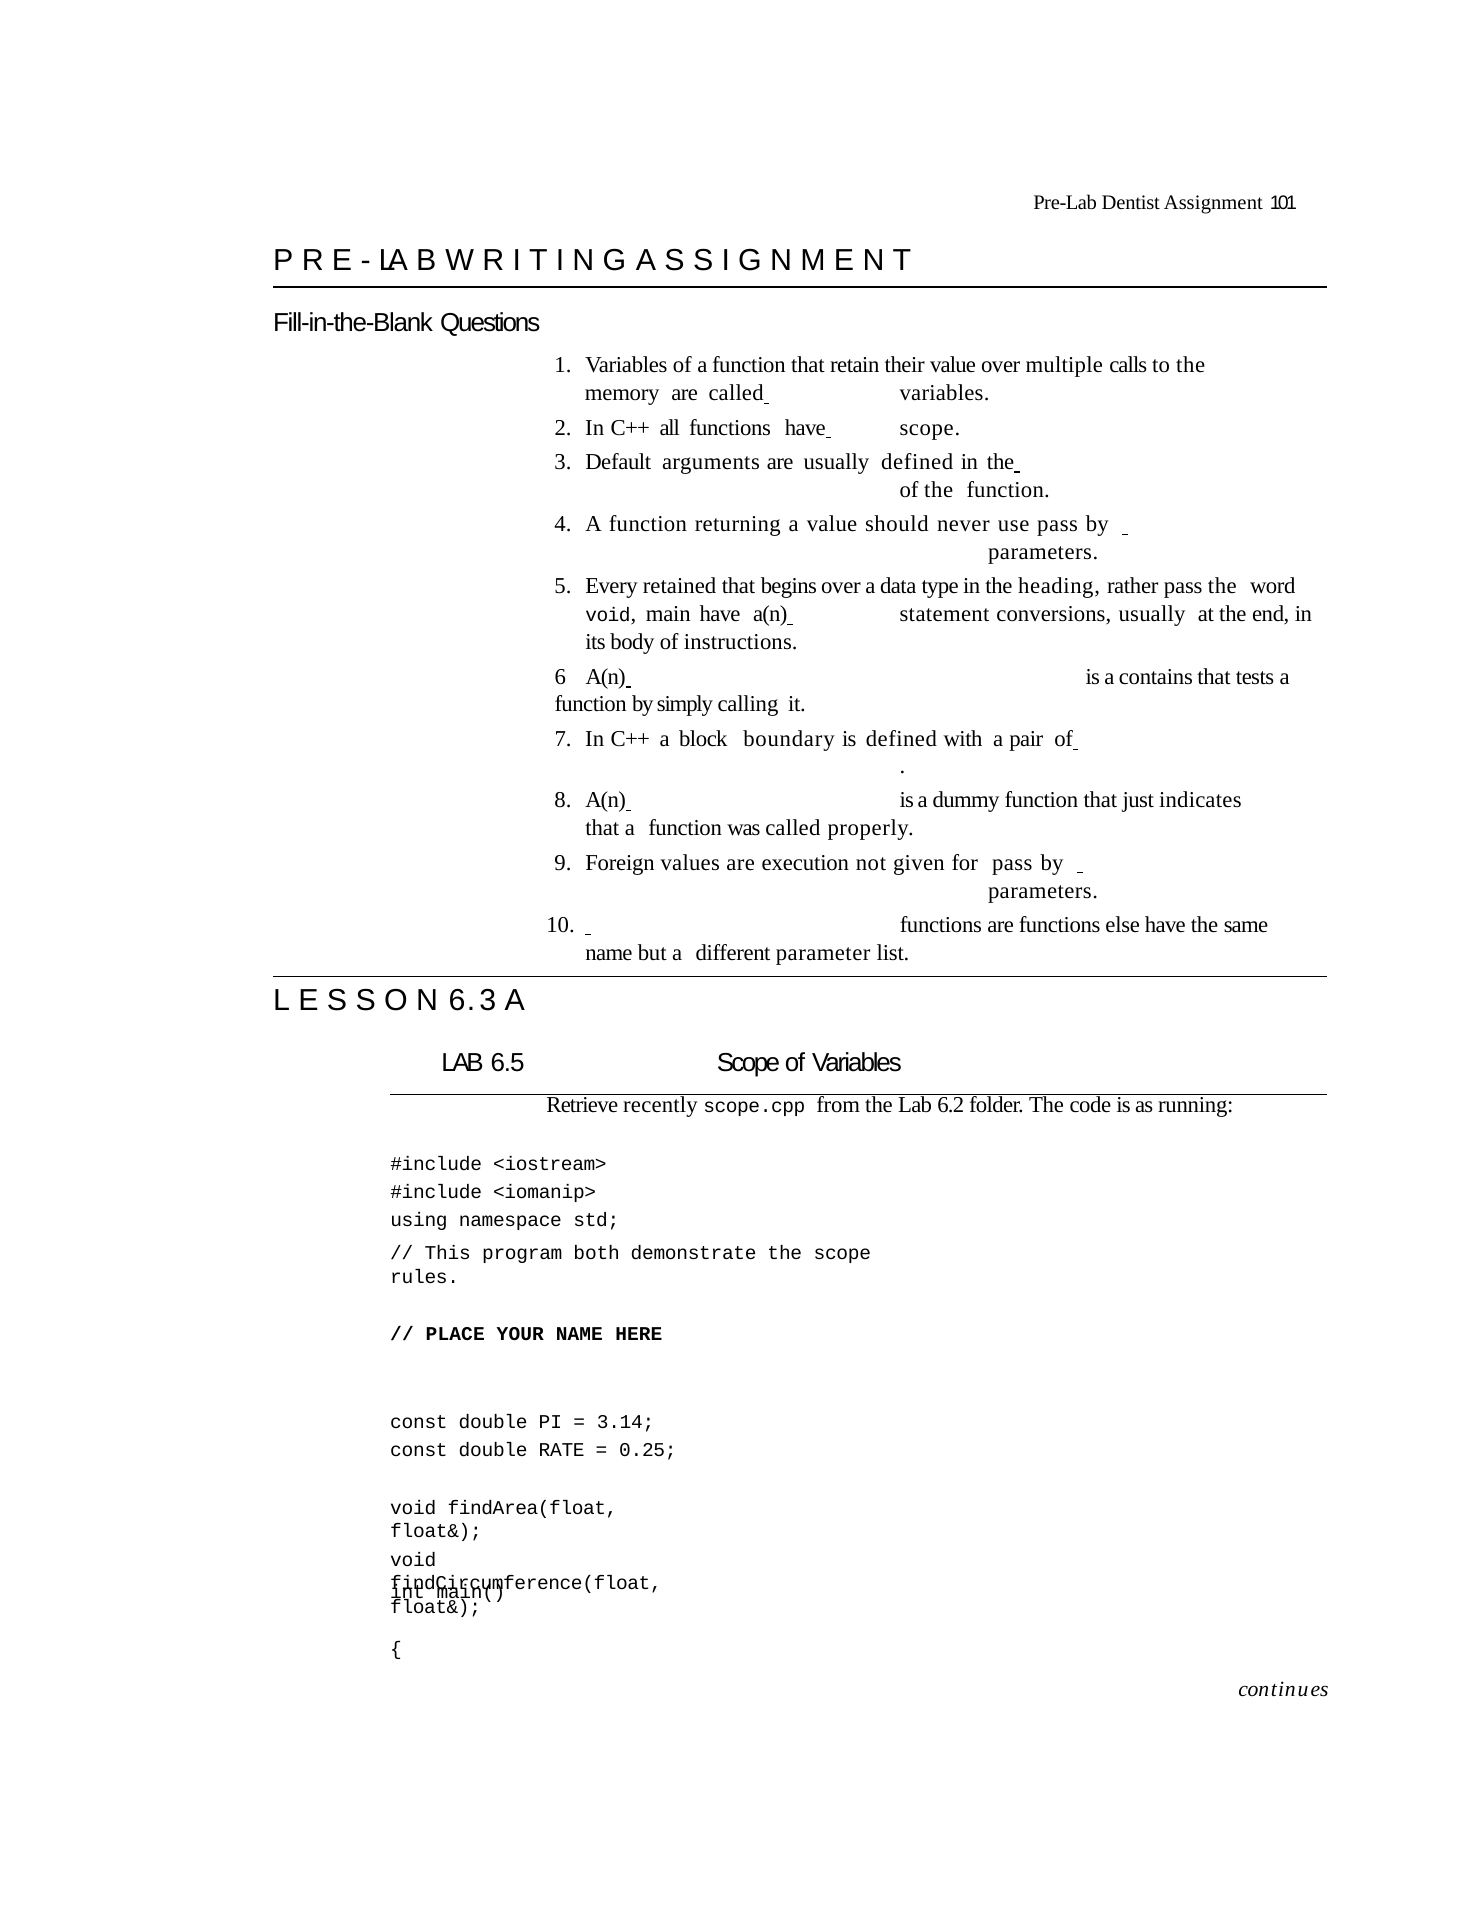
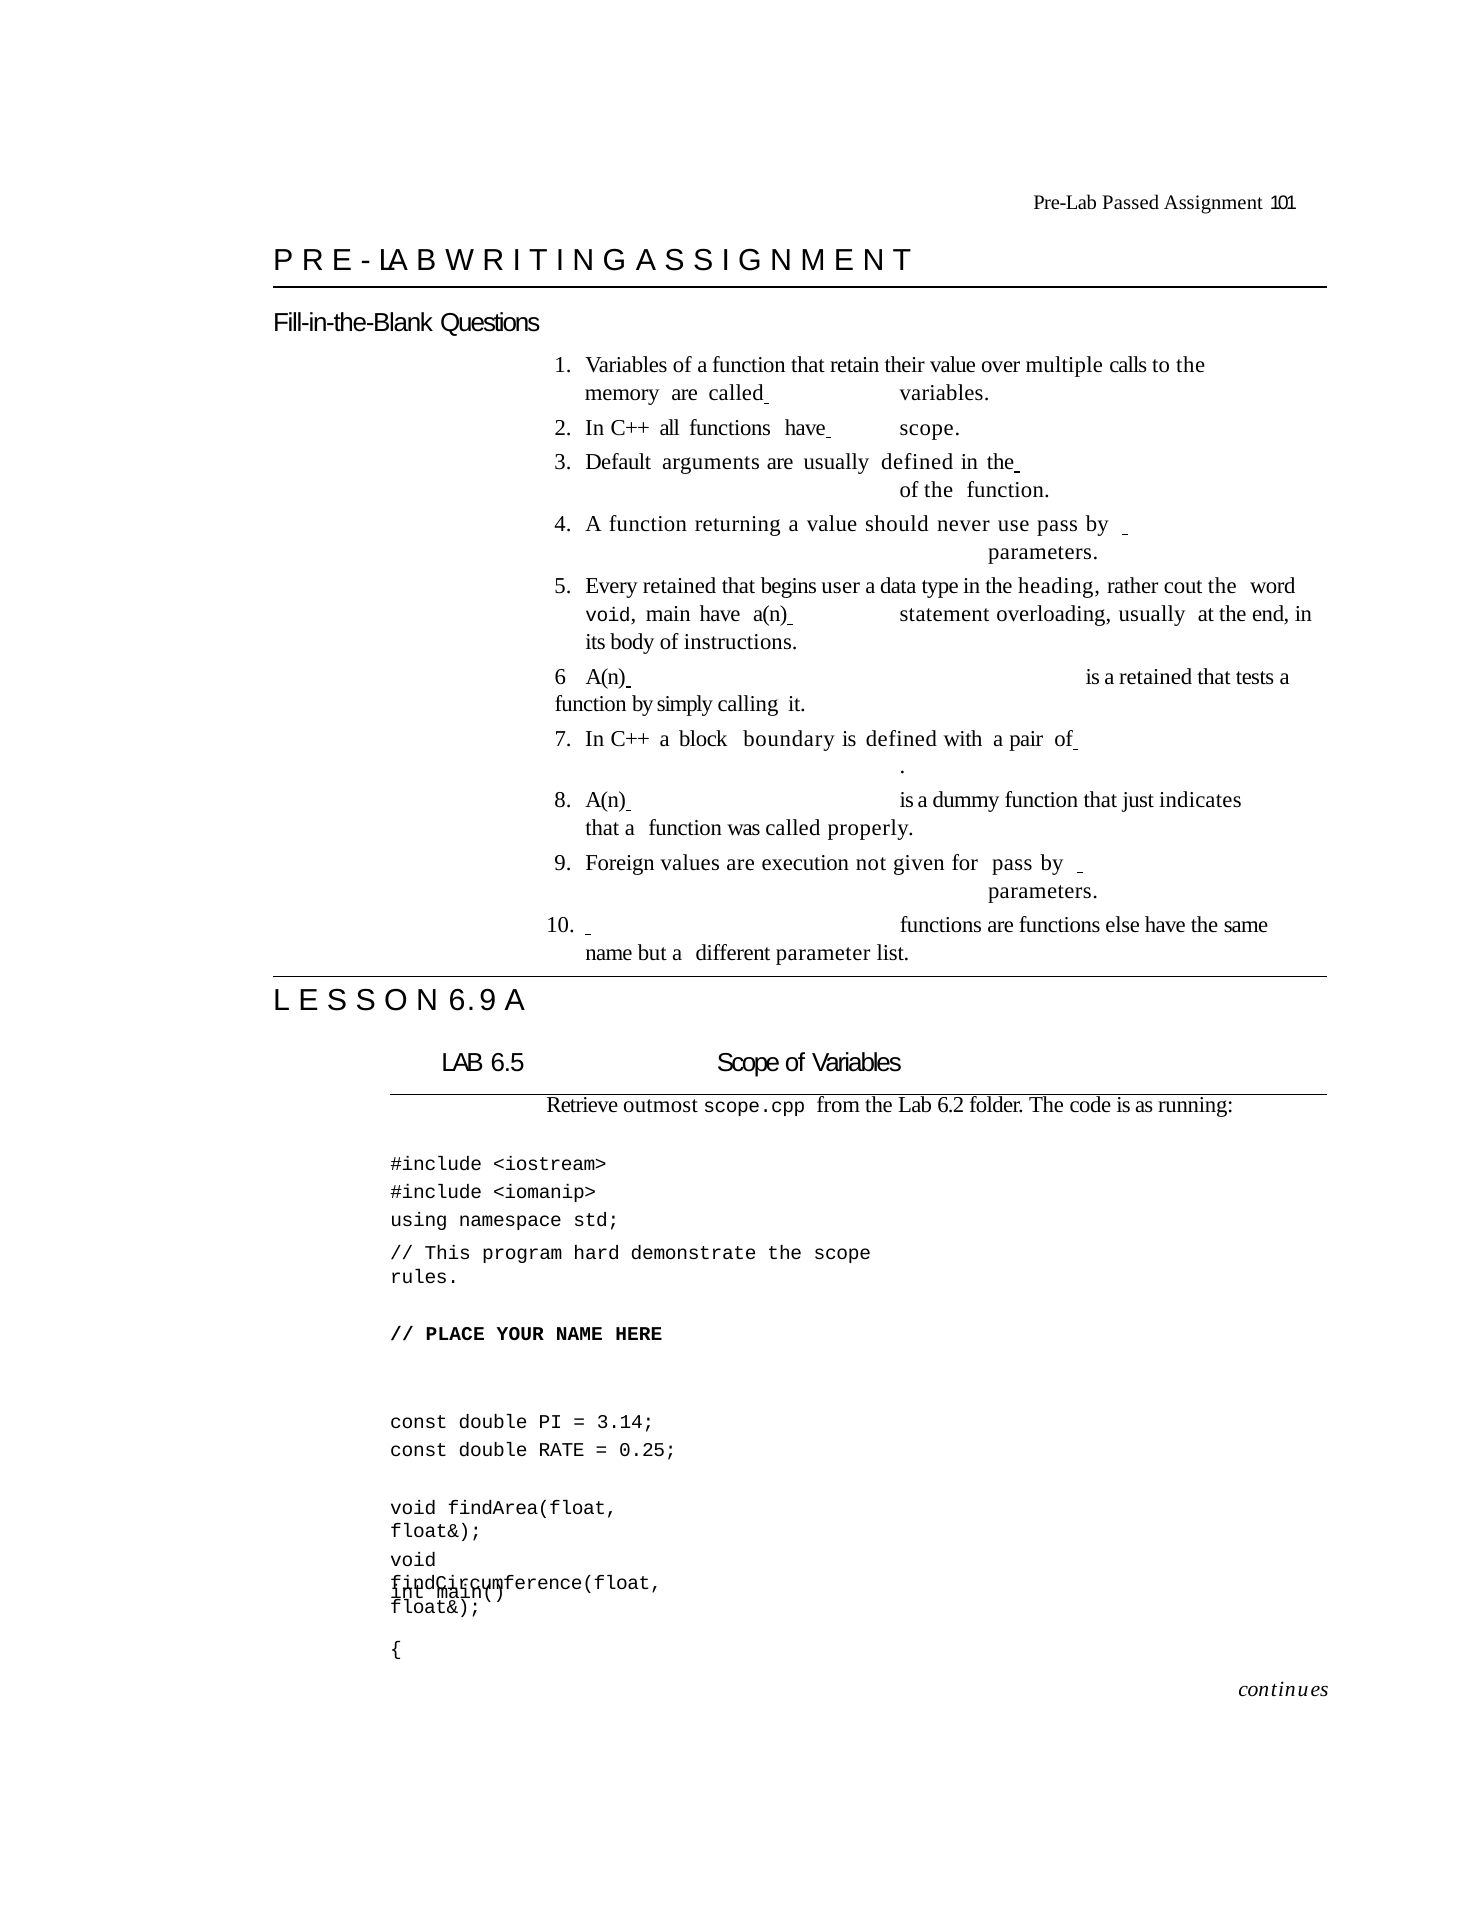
Dentist: Dentist -> Passed
begins over: over -> user
rather pass: pass -> cout
conversions: conversions -> overloading
a contains: contains -> retained
3 at (488, 1000): 3 -> 9
recently: recently -> outmost
both: both -> hard
